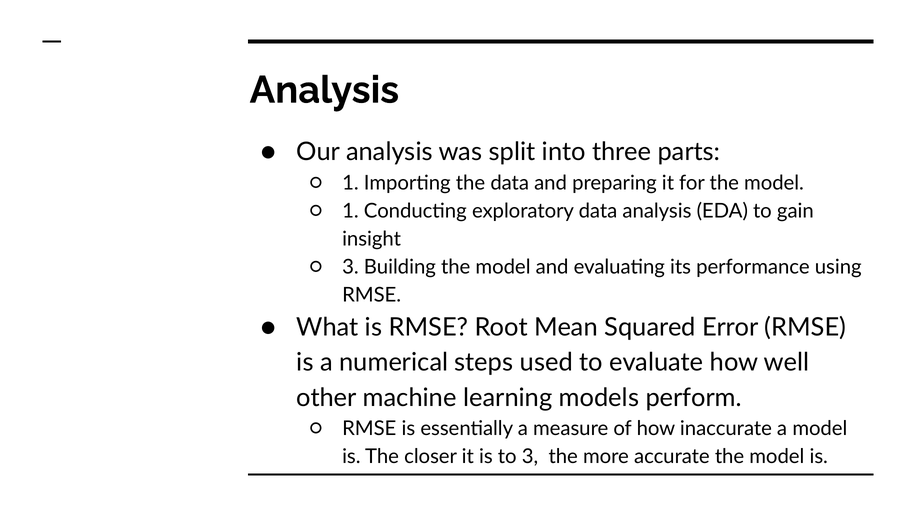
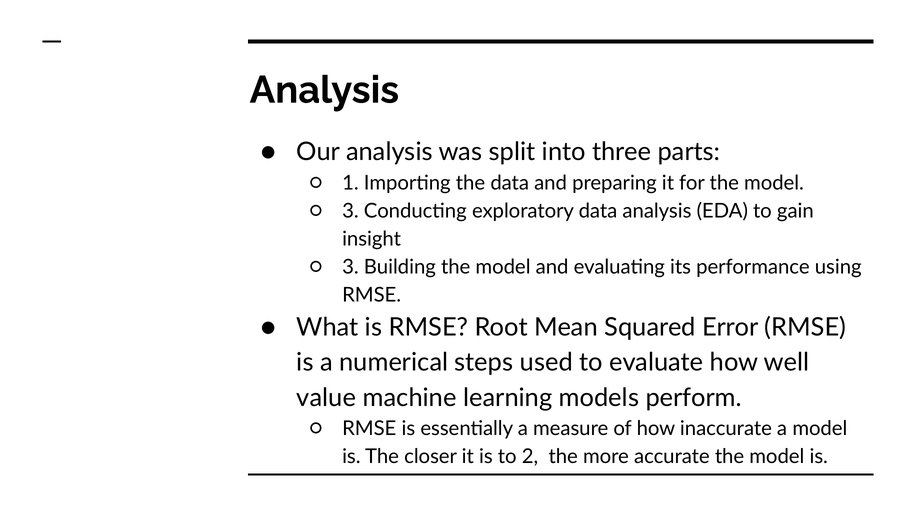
1 at (350, 211): 1 -> 3
other: other -> value
to 3: 3 -> 2
